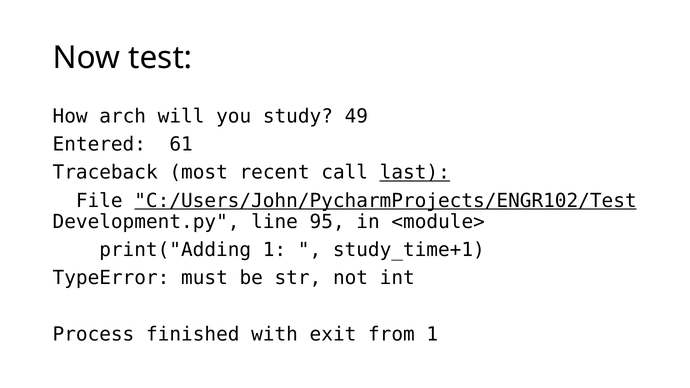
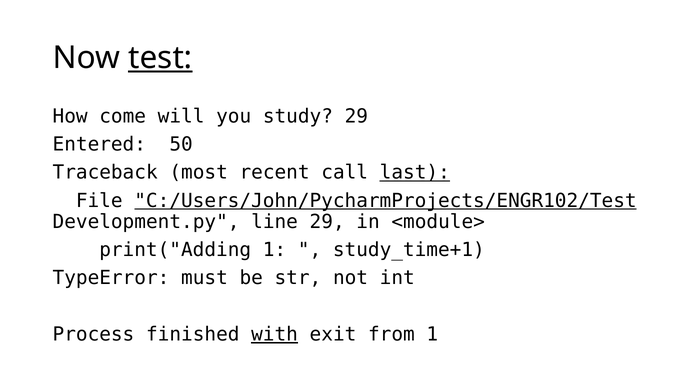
test underline: none -> present
arch: arch -> come
study 49: 49 -> 29
61: 61 -> 50
line 95: 95 -> 29
with underline: none -> present
